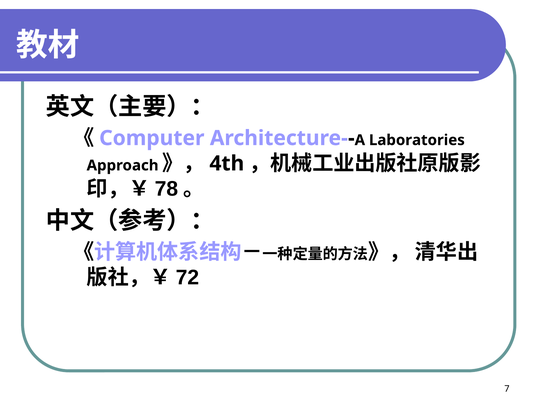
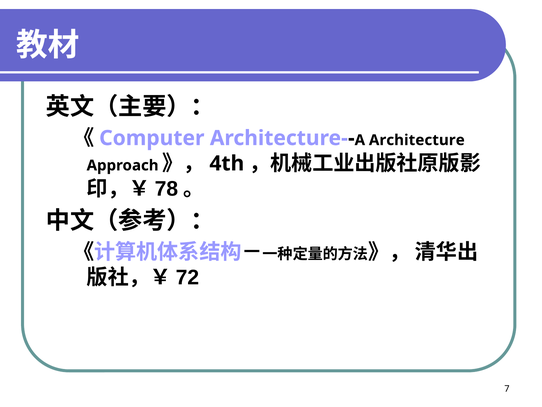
Laboratories: Laboratories -> Architecture
